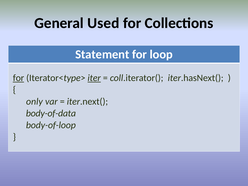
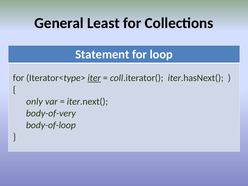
Used: Used -> Least
for at (19, 78) underline: present -> none
body-of-data: body-of-data -> body-of-very
